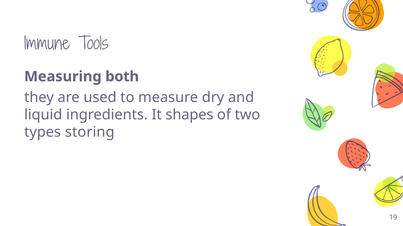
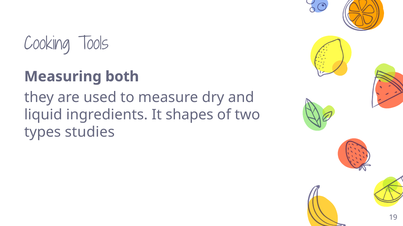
Immune: Immune -> Cooking
storing: storing -> studies
